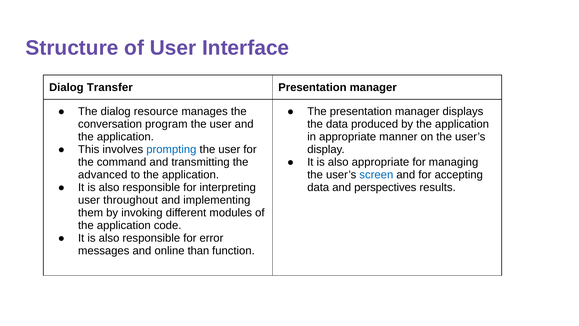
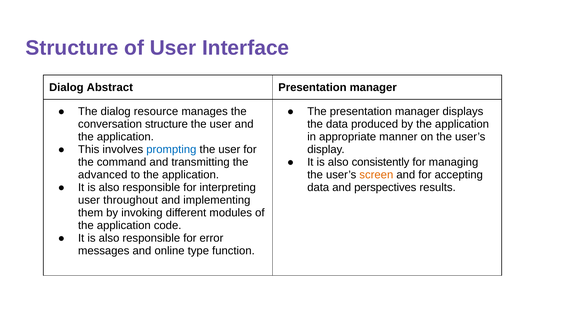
Transfer: Transfer -> Abstract
conversation program: program -> structure
also appropriate: appropriate -> consistently
screen colour: blue -> orange
than: than -> type
